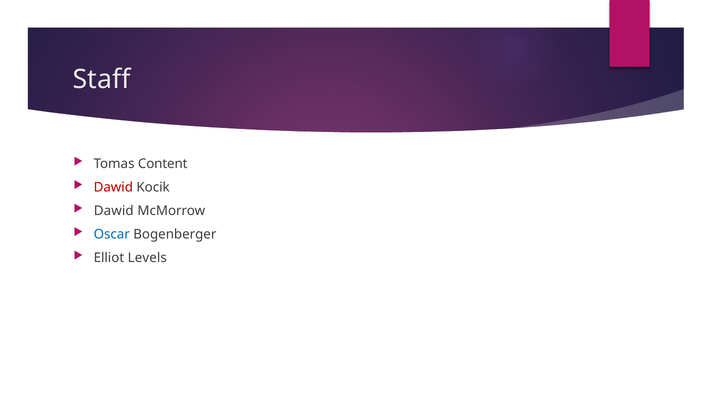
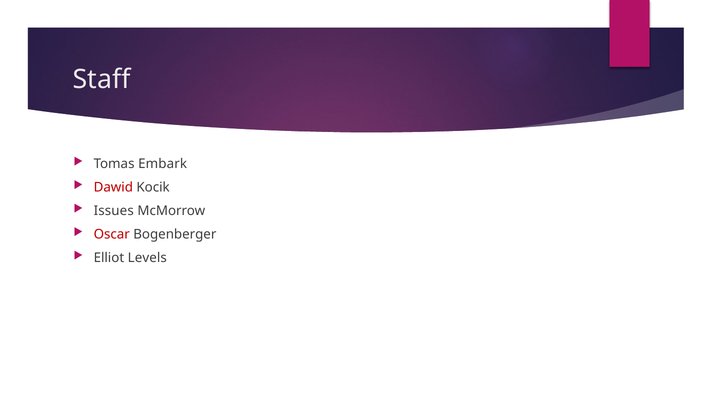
Content: Content -> Embark
Dawid at (114, 211): Dawid -> Issues
Oscar colour: blue -> red
